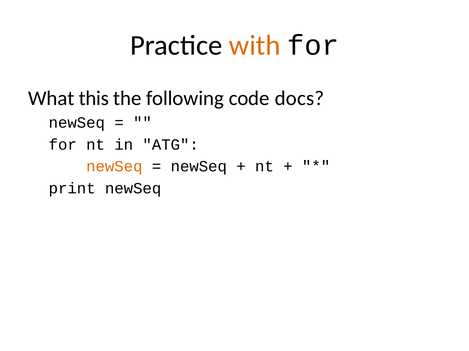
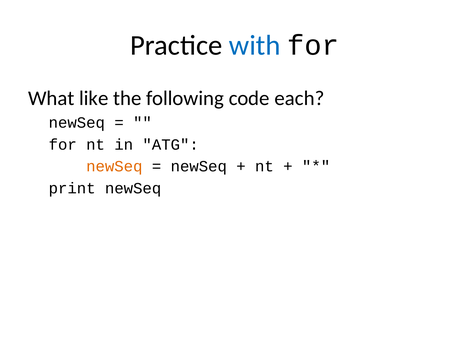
with colour: orange -> blue
this: this -> like
docs: docs -> each
